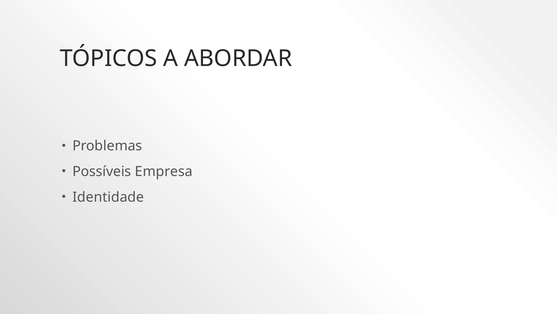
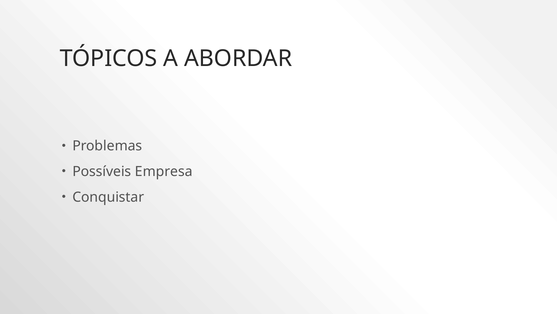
Identidade: Identidade -> Conquistar
